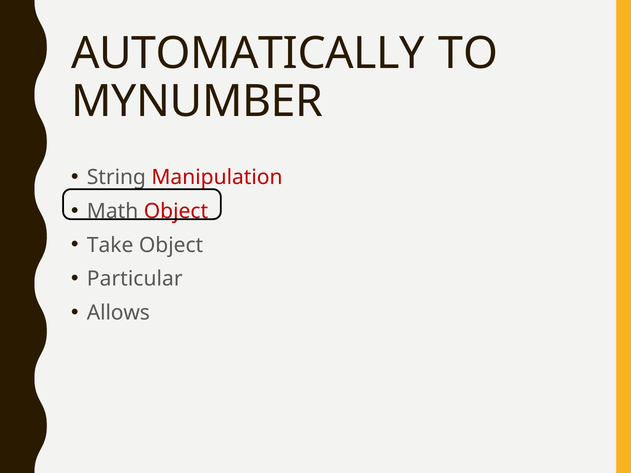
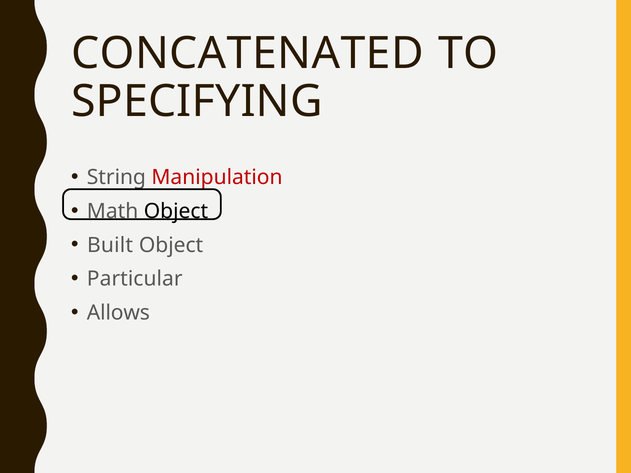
AUTOMATICALLY: AUTOMATICALLY -> CONCATENATED
MYNUMBER: MYNUMBER -> SPECIFYING
Object at (176, 211) colour: red -> black
Take: Take -> Built
